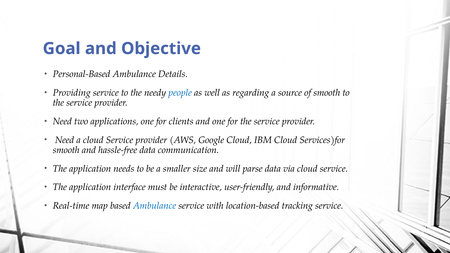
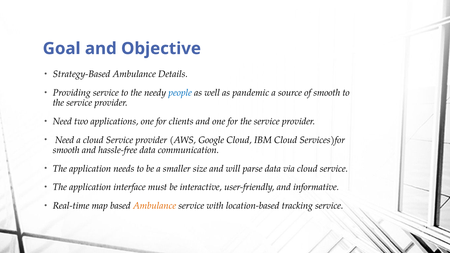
Personal-Based: Personal-Based -> Strategy-Based
regarding: regarding -> pandemic
Ambulance at (155, 206) colour: blue -> orange
